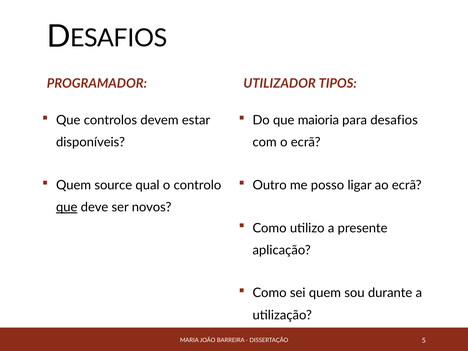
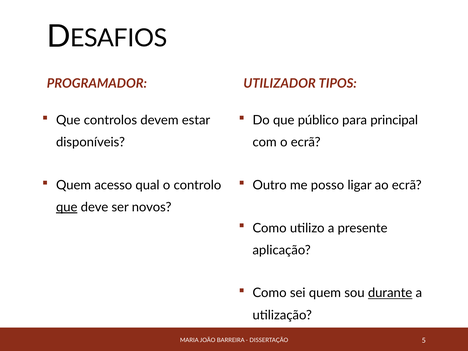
maioria: maioria -> público
desafios: desafios -> principal
source: source -> acesso
durante underline: none -> present
